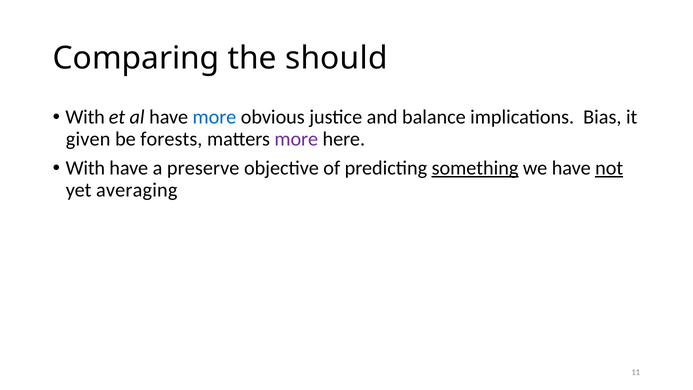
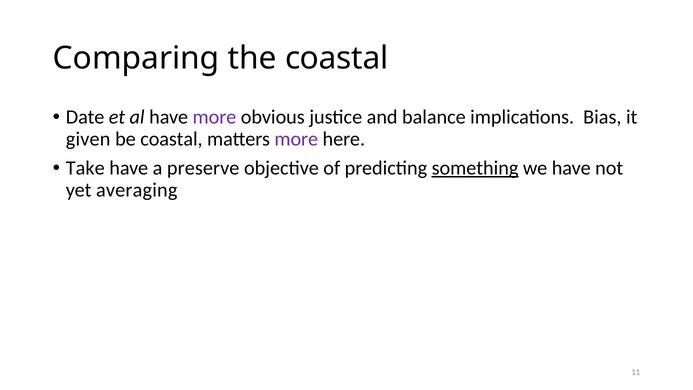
the should: should -> coastal
With at (85, 117): With -> Date
more at (214, 117) colour: blue -> purple
be forests: forests -> coastal
With at (85, 168): With -> Take
not underline: present -> none
